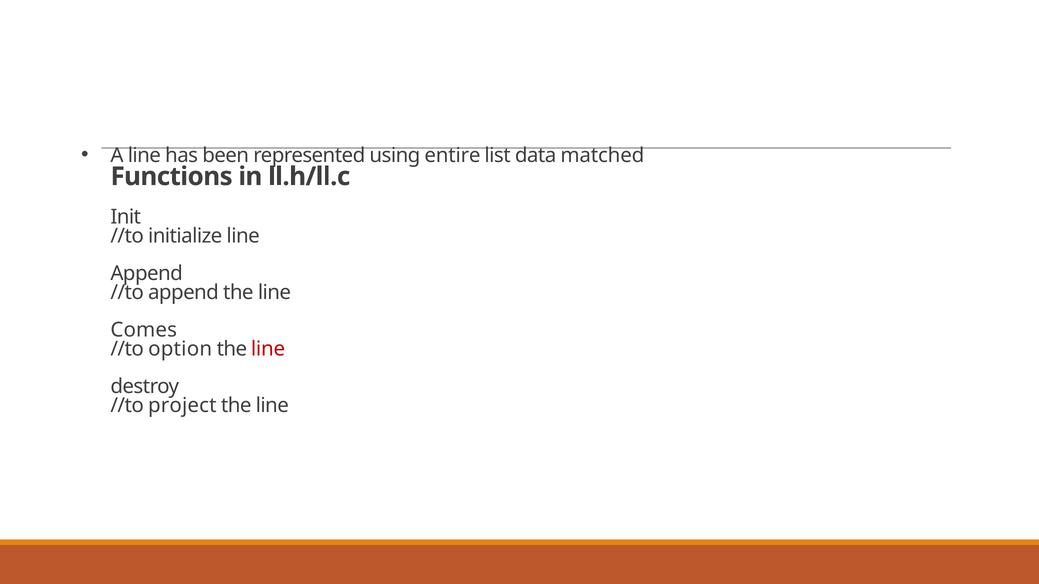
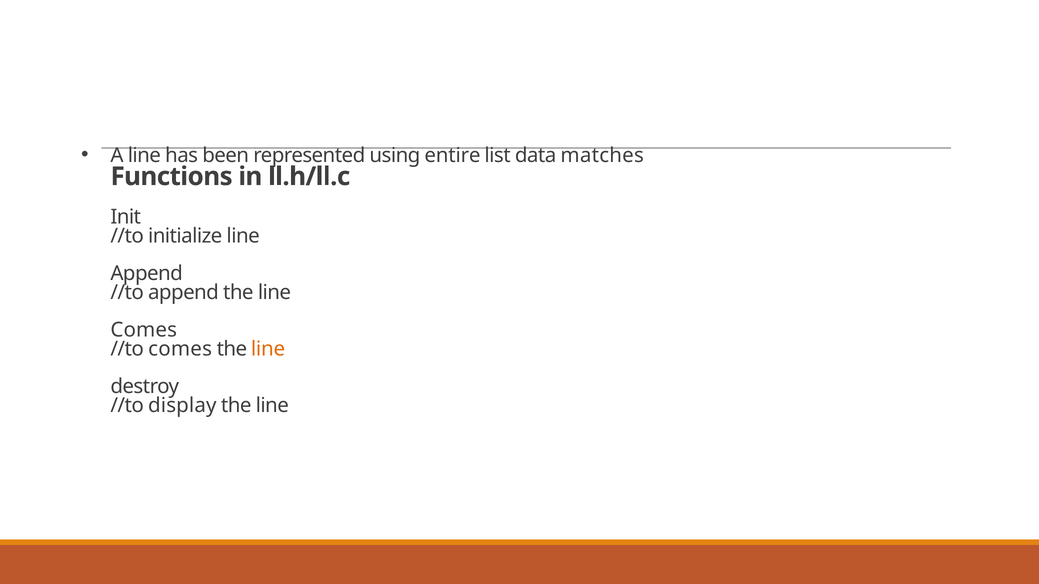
matched: matched -> matches
//to option: option -> comes
line at (268, 349) colour: red -> orange
project: project -> display
